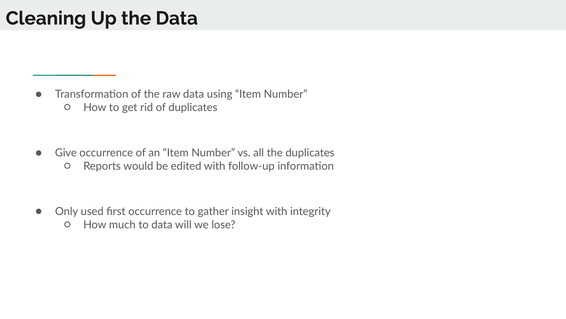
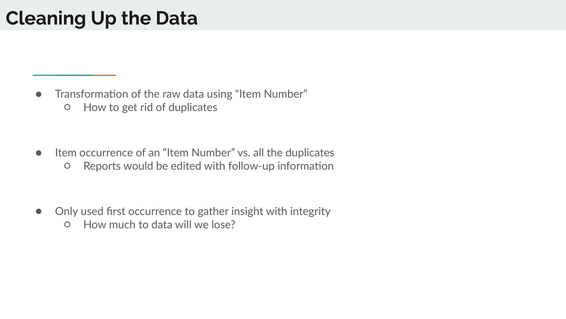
Give at (66, 153): Give -> Item
